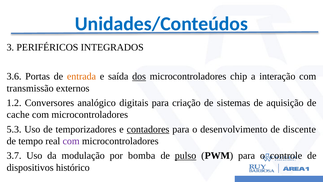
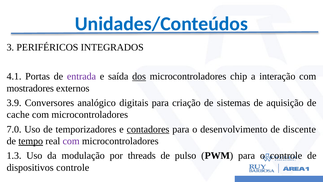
3.6: 3.6 -> 4.1
entrada colour: orange -> purple
transmissão: transmissão -> mostradores
1.2: 1.2 -> 3.9
5.3: 5.3 -> 7.0
tempo underline: none -> present
3.7: 3.7 -> 1.3
bomba: bomba -> threads
pulso underline: present -> none
dispositivos histórico: histórico -> controle
